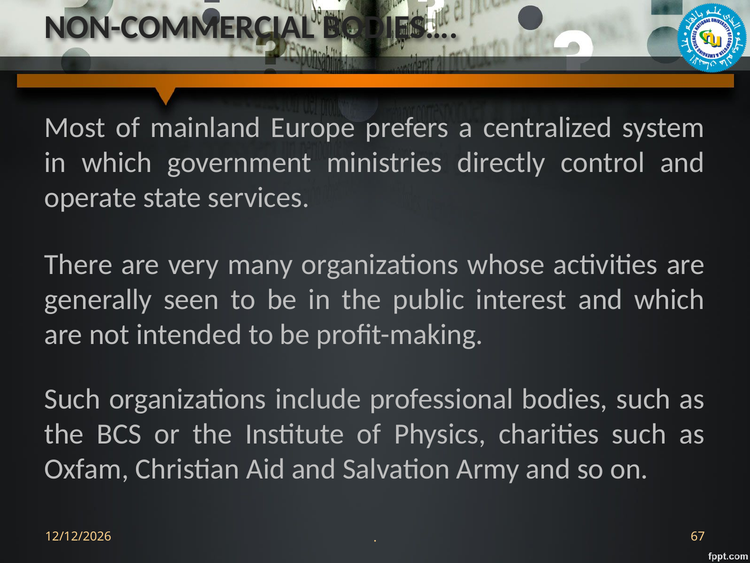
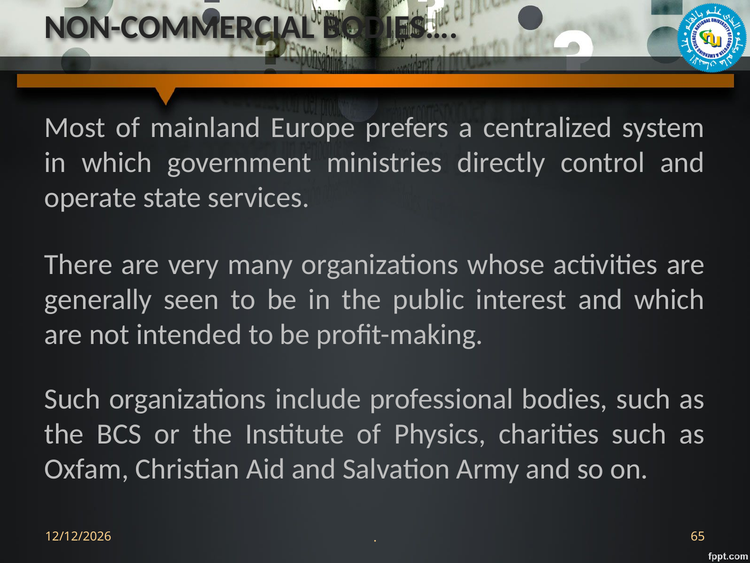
67: 67 -> 65
